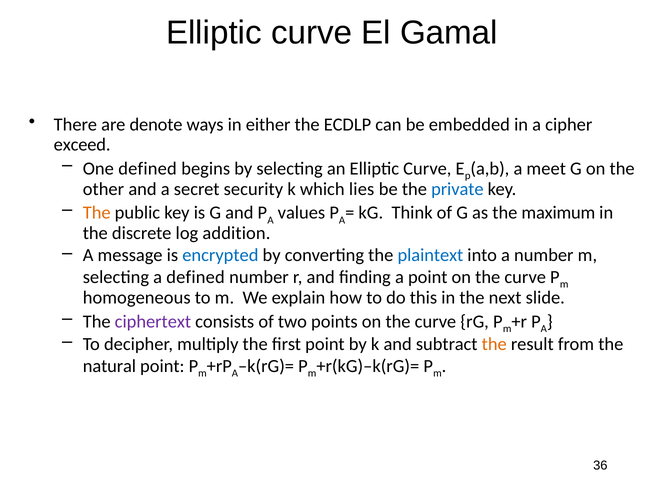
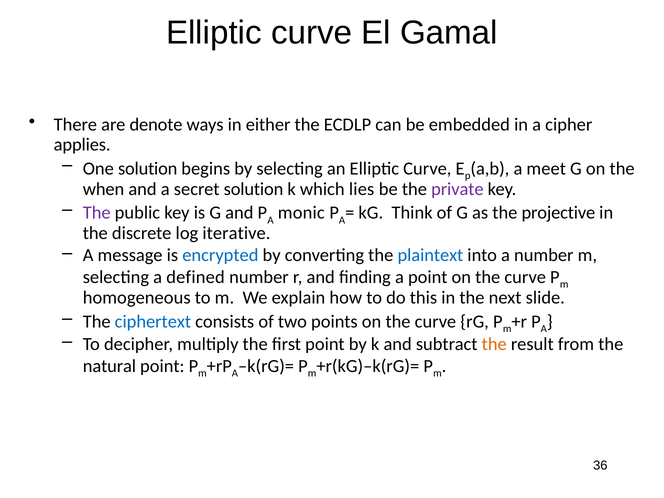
exceed: exceed -> applies
One defined: defined -> solution
other: other -> when
secret security: security -> solution
private colour: blue -> purple
The at (97, 213) colour: orange -> purple
values: values -> monic
maximum: maximum -> projective
addition: addition -> iterative
ciphertext colour: purple -> blue
